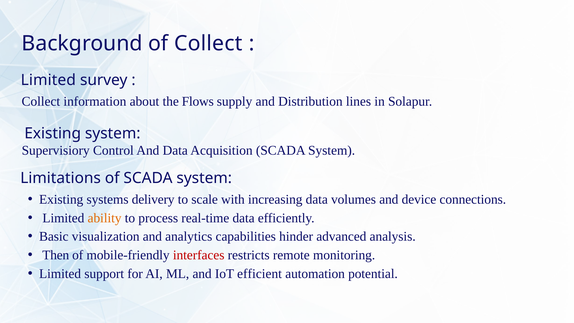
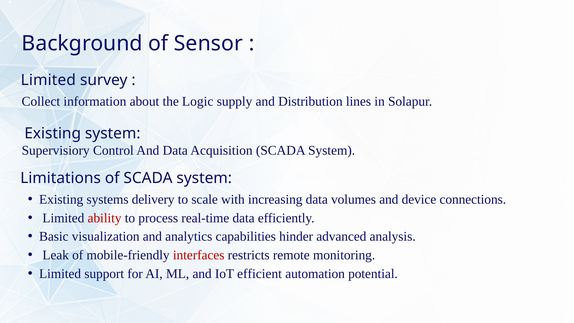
of Collect: Collect -> Sensor
Flows: Flows -> Logic
ability colour: orange -> red
Then: Then -> Leak
